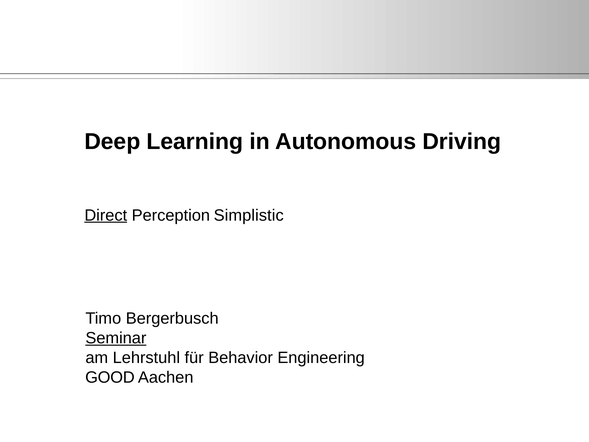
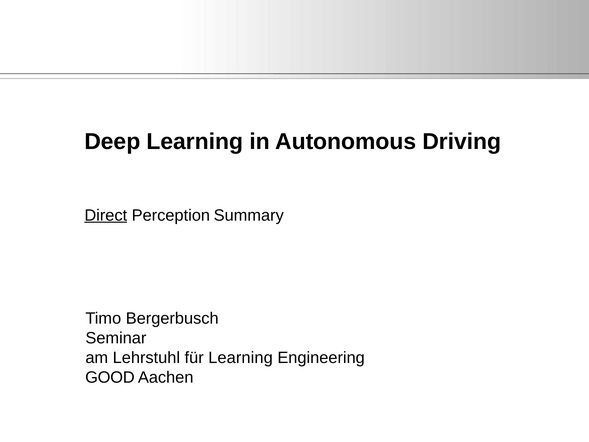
Simplistic: Simplistic -> Summary
Seminar underline: present -> none
für Behavior: Behavior -> Learning
